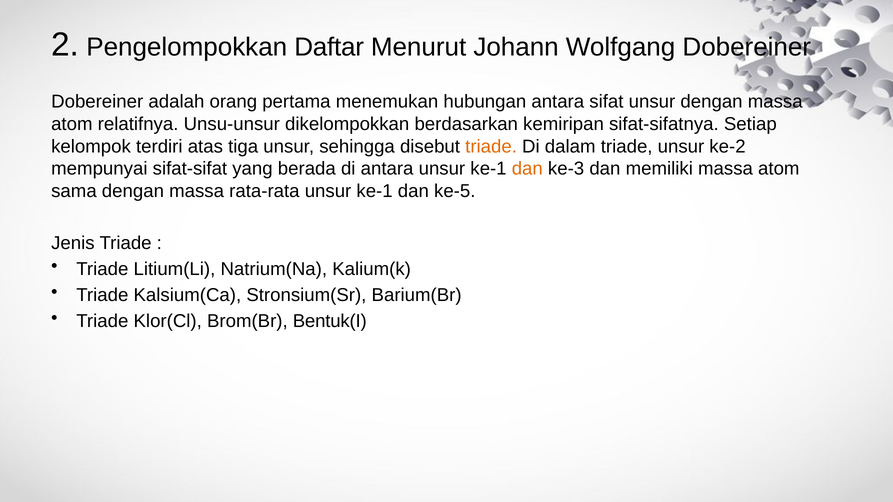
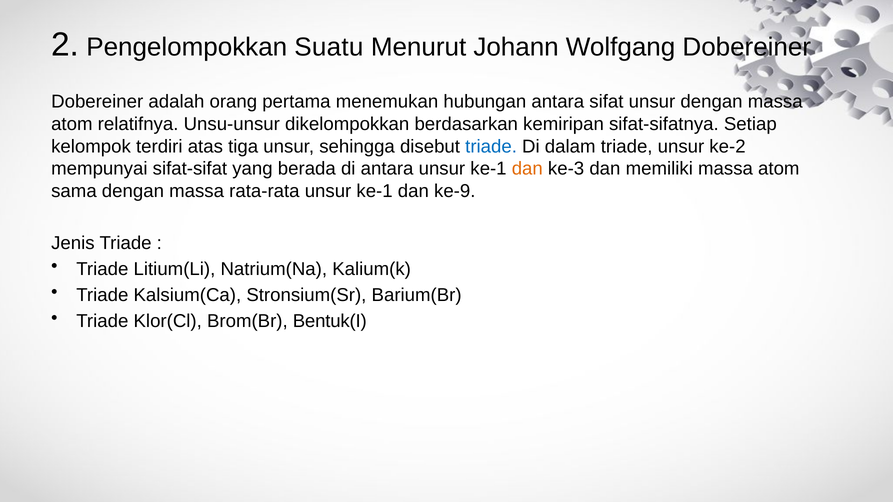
Daftar: Daftar -> Suatu
triade at (491, 146) colour: orange -> blue
ke-5: ke-5 -> ke-9
